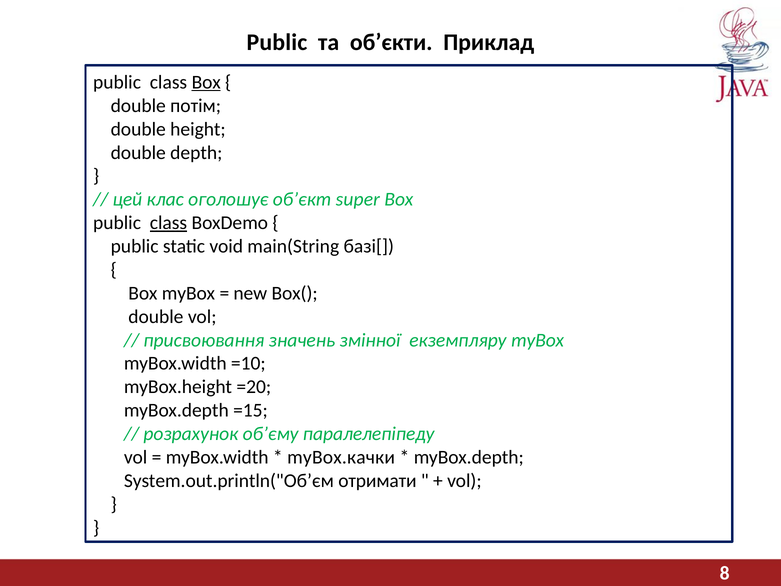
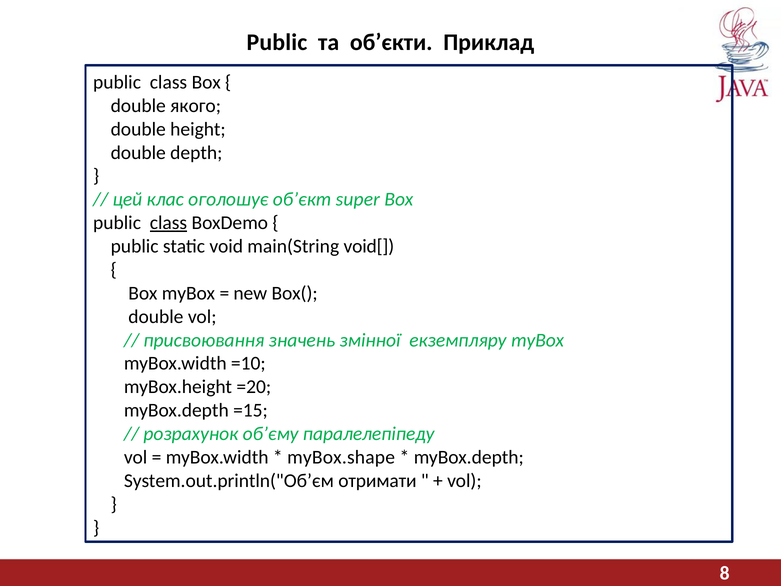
Вох at (206, 82) underline: present -> none
потім: потім -> якого
базі[: базі[ -> void[
myBox.качки: myBox.качки -> myBox.shape
